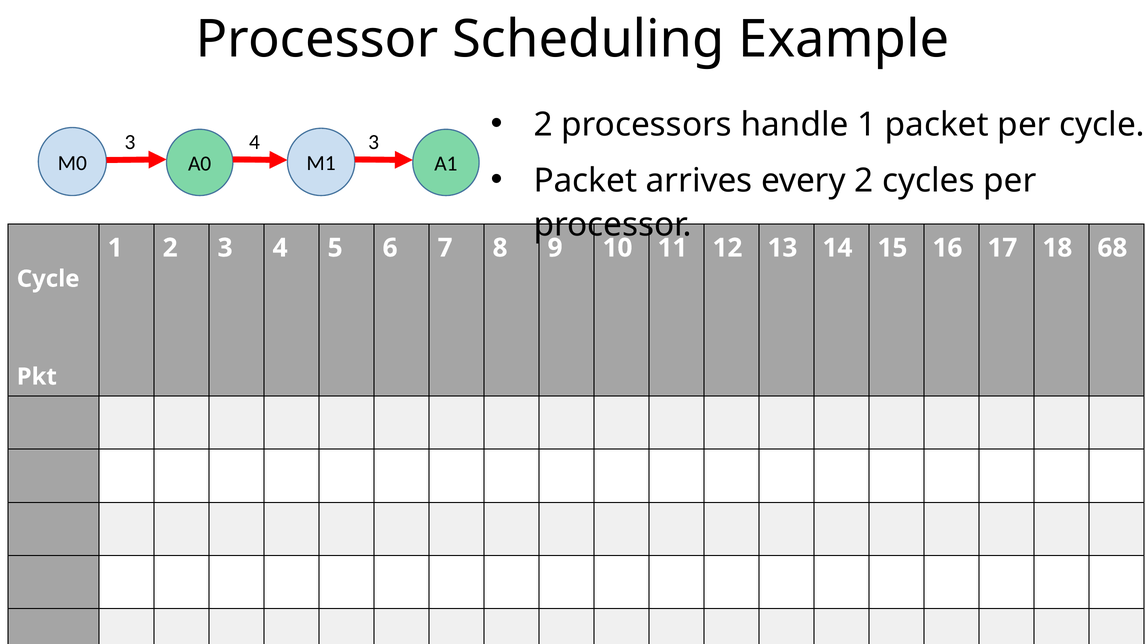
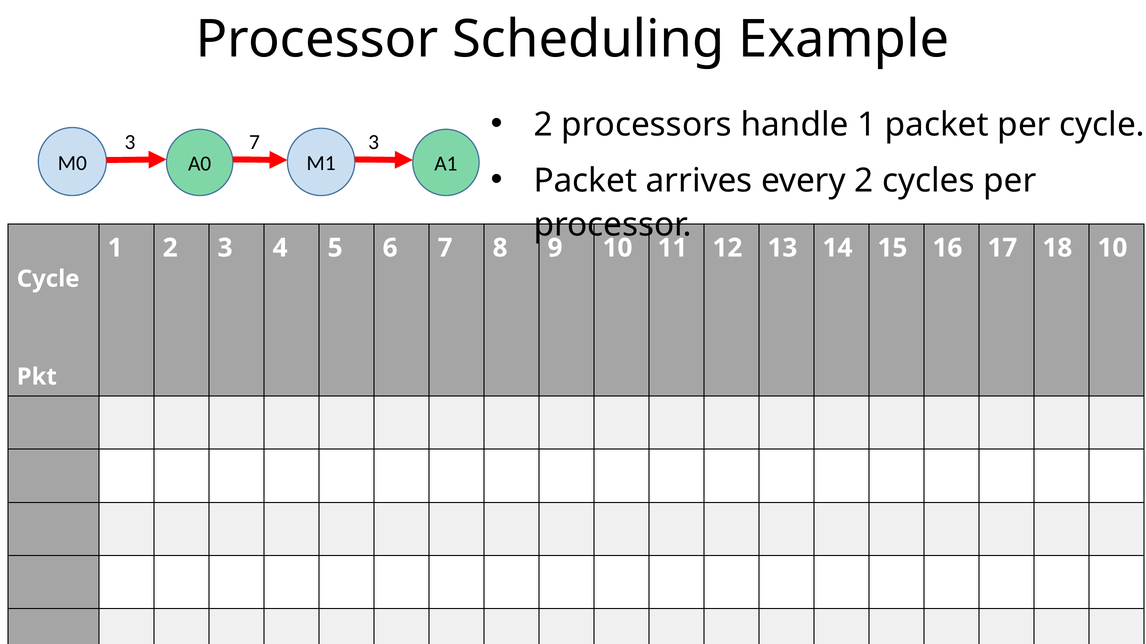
4 at (254, 143): 4 -> 7
18 68: 68 -> 10
